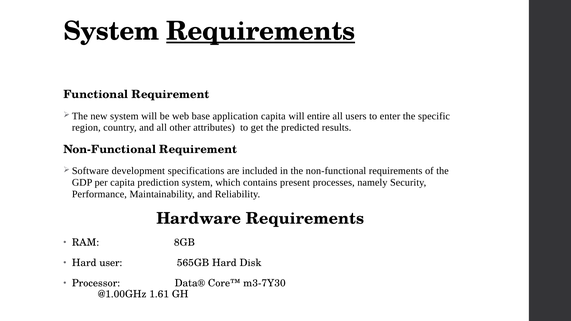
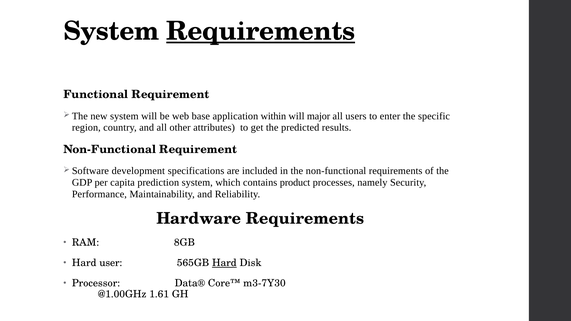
application capita: capita -> within
entire: entire -> major
present: present -> product
Hard at (224, 263) underline: none -> present
